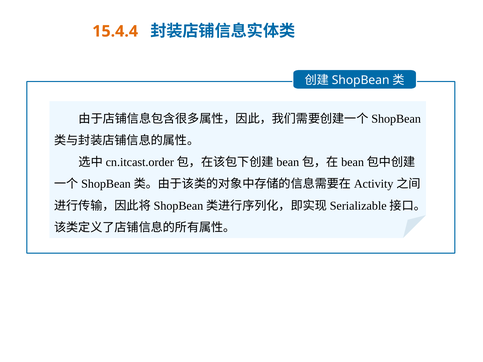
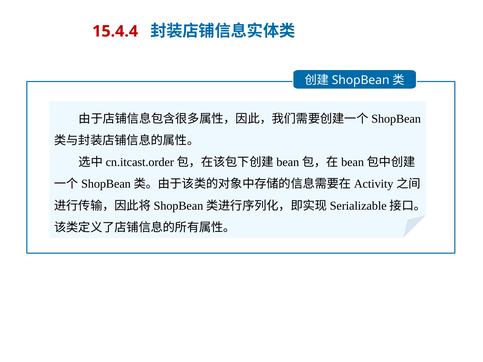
15.4.4 colour: orange -> red
